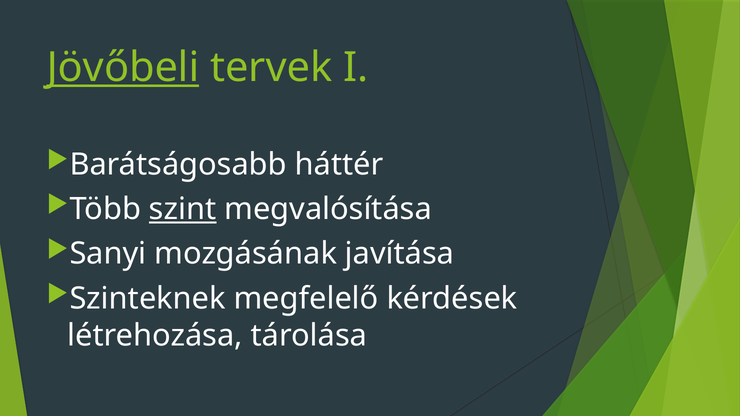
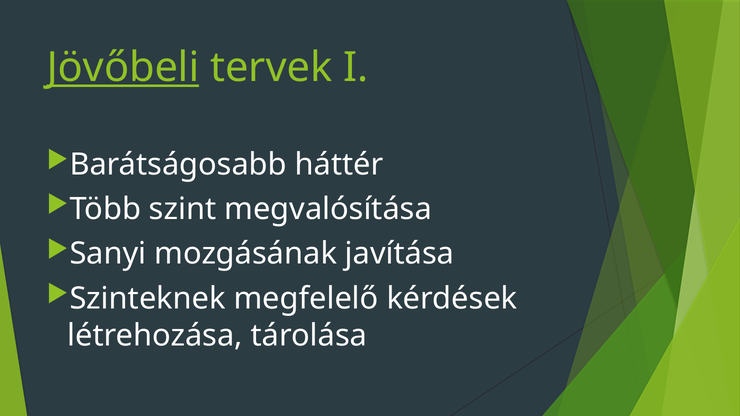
szint underline: present -> none
